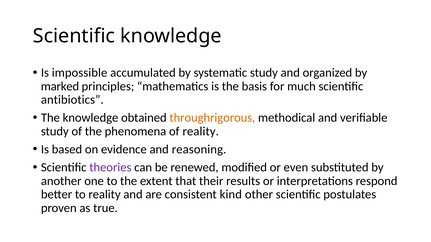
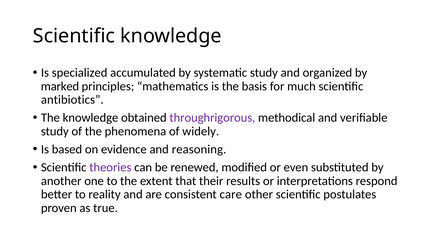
impossible: impossible -> specialized
throughrigorous colour: orange -> purple
of reality: reality -> widely
kind: kind -> care
